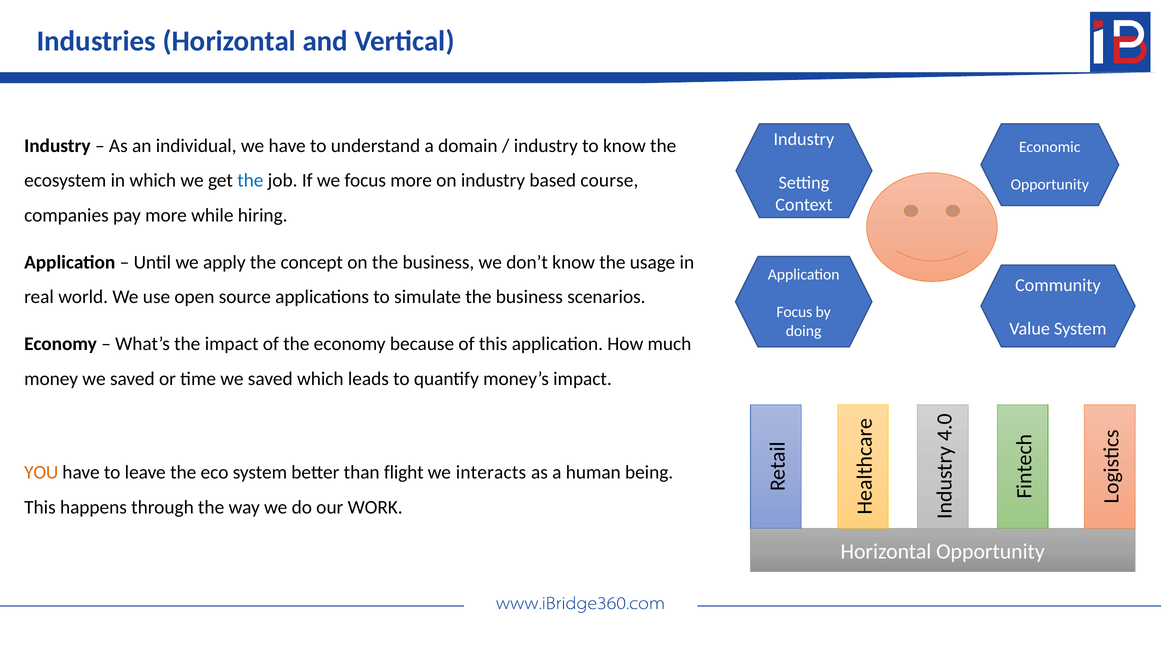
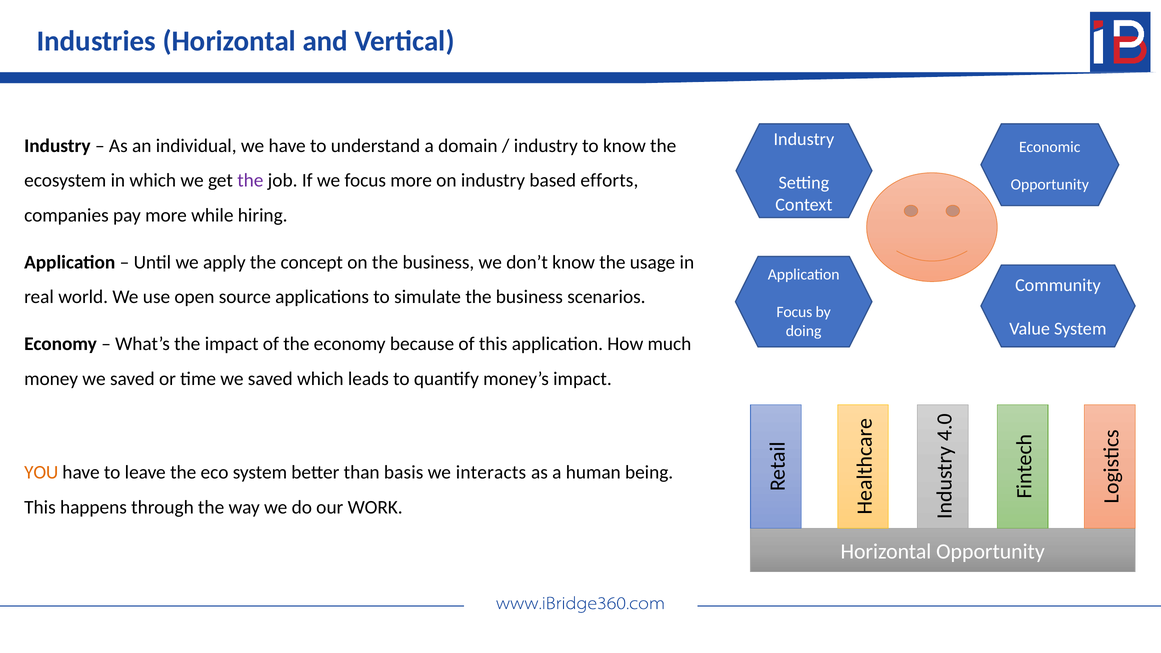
the at (250, 181) colour: blue -> purple
course: course -> efforts
flight: flight -> basis
